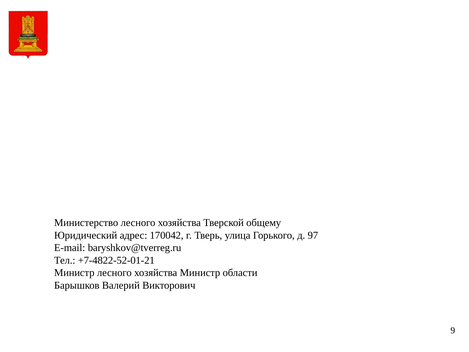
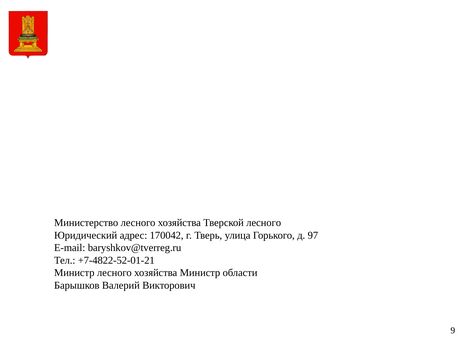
Тверской общему: общему -> лесного
